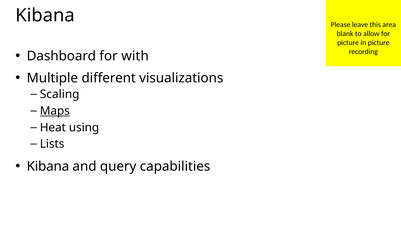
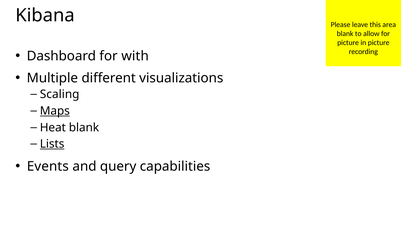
Heat using: using -> blank
Lists underline: none -> present
Kibana at (48, 166): Kibana -> Events
